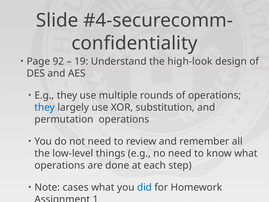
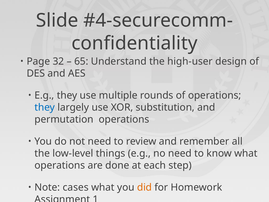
92: 92 -> 32
19: 19 -> 65
high-look: high-look -> high-user
did colour: blue -> orange
